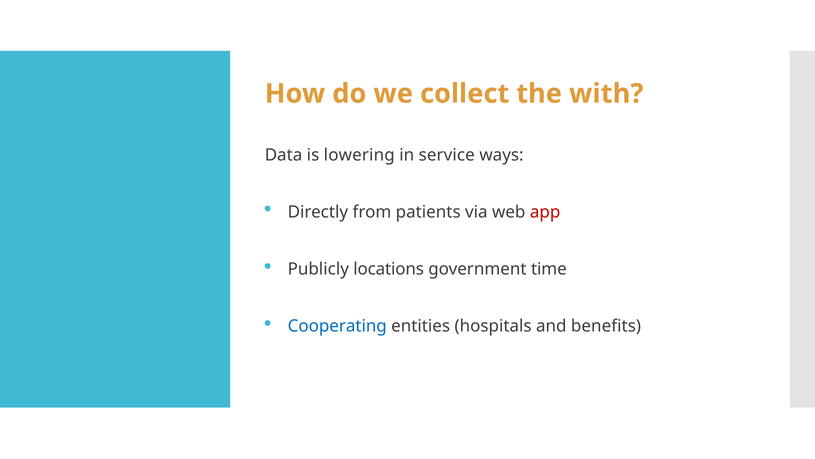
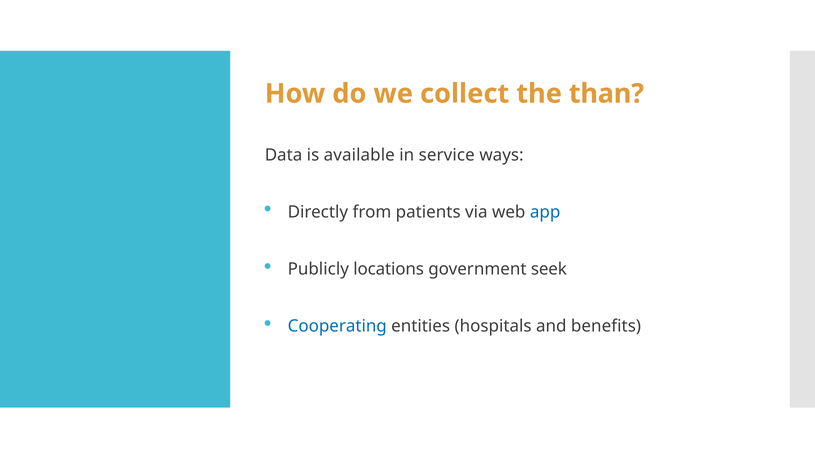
with: with -> than
lowering: lowering -> available
app colour: red -> blue
time: time -> seek
